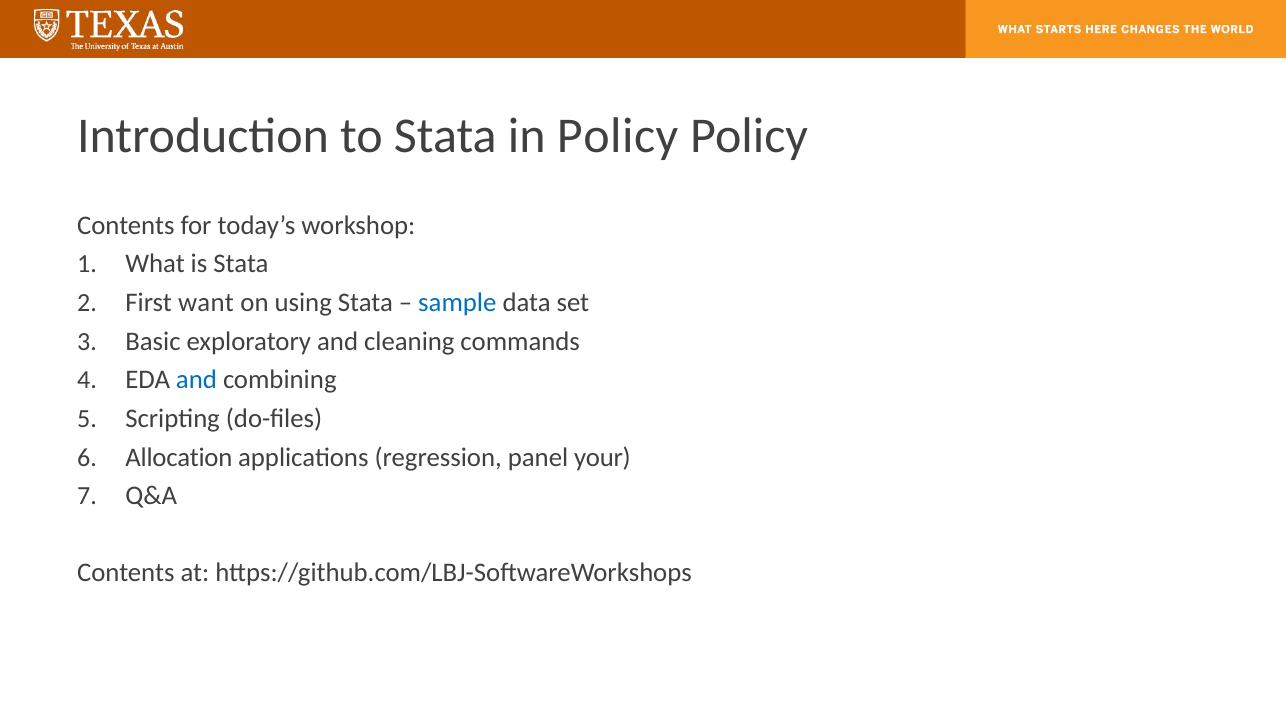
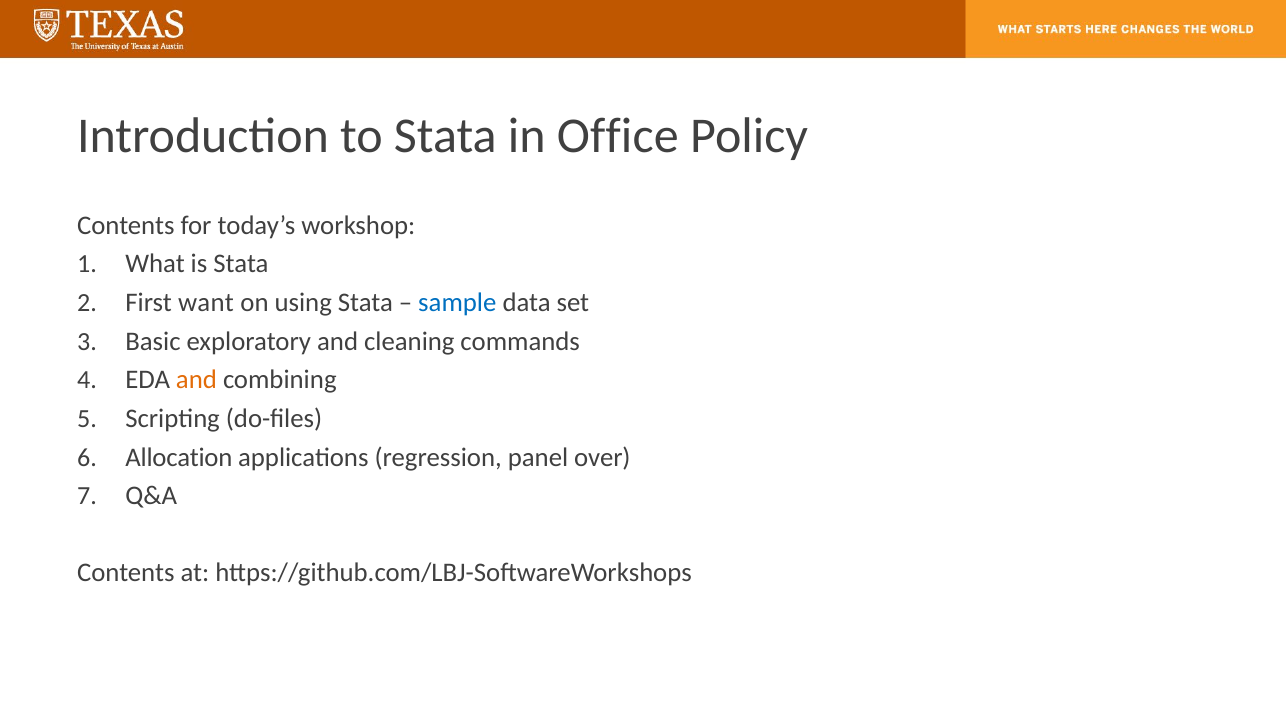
in Policy: Policy -> Office
and at (196, 380) colour: blue -> orange
your: your -> over
